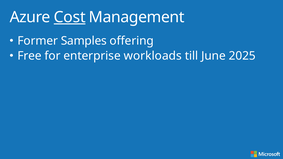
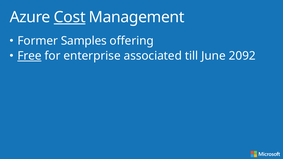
Free underline: none -> present
workloads: workloads -> associated
2025: 2025 -> 2092
